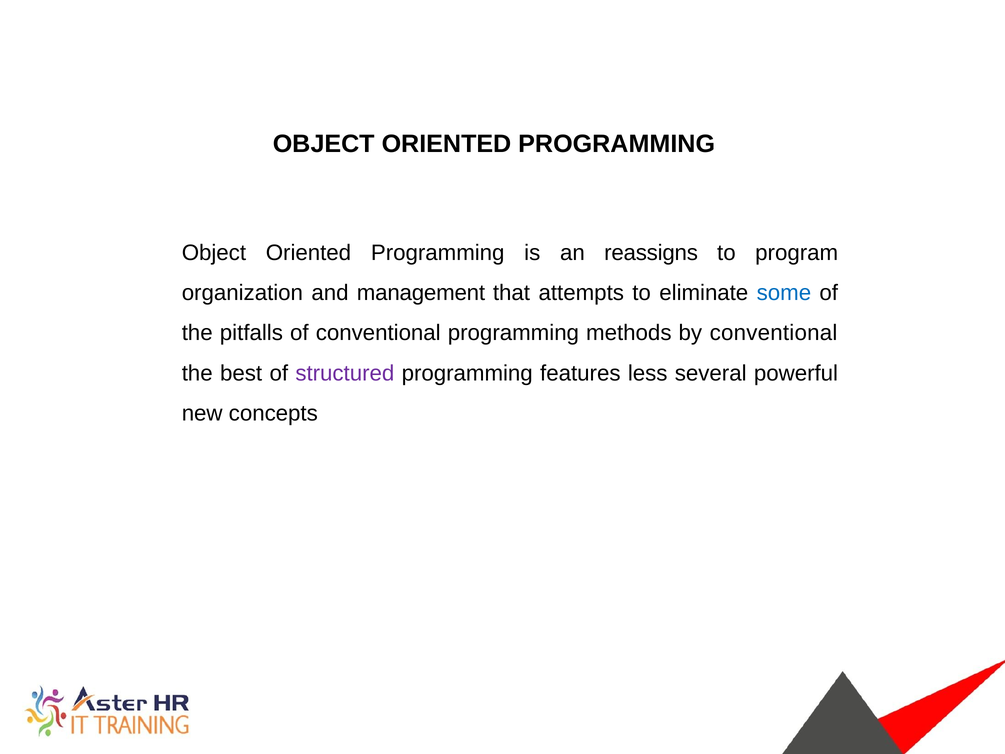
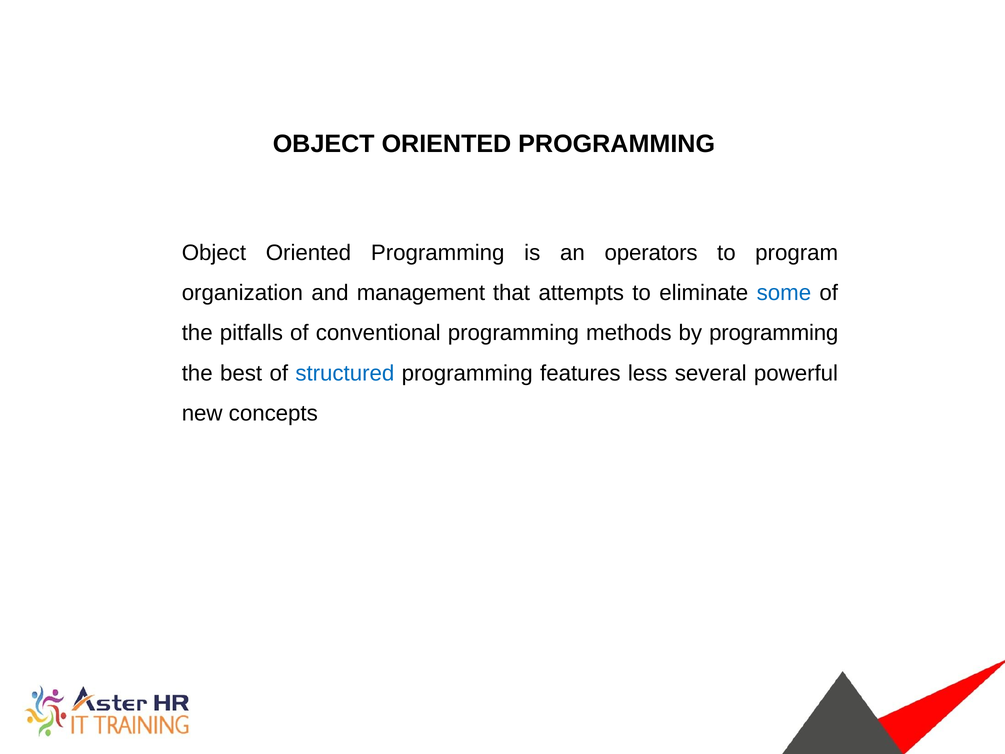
reassigns: reassigns -> operators
by conventional: conventional -> programming
structured colour: purple -> blue
